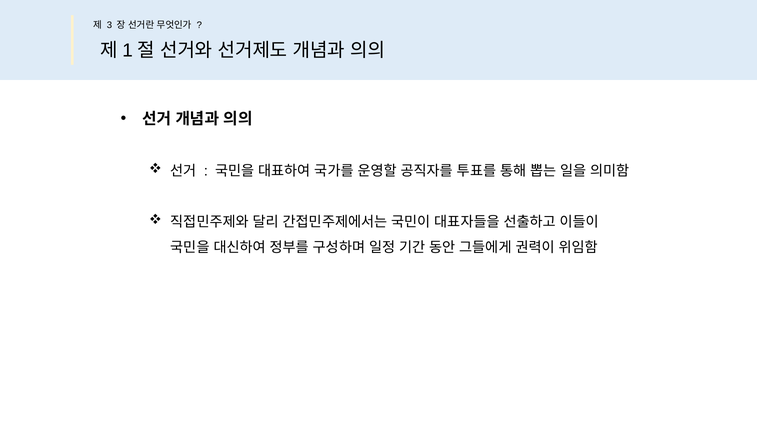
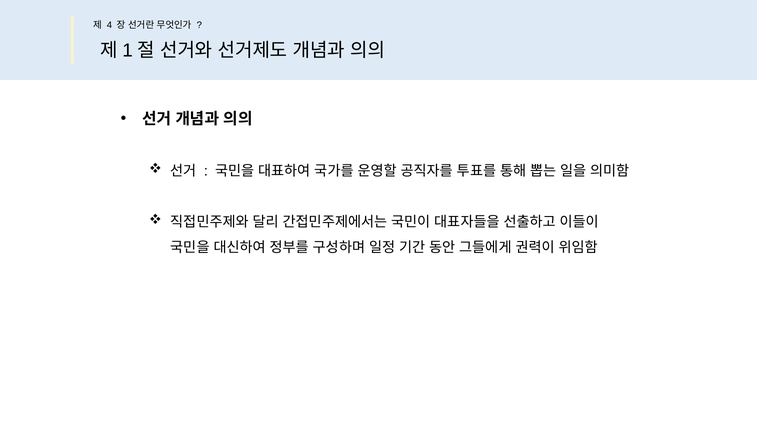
3: 3 -> 4
